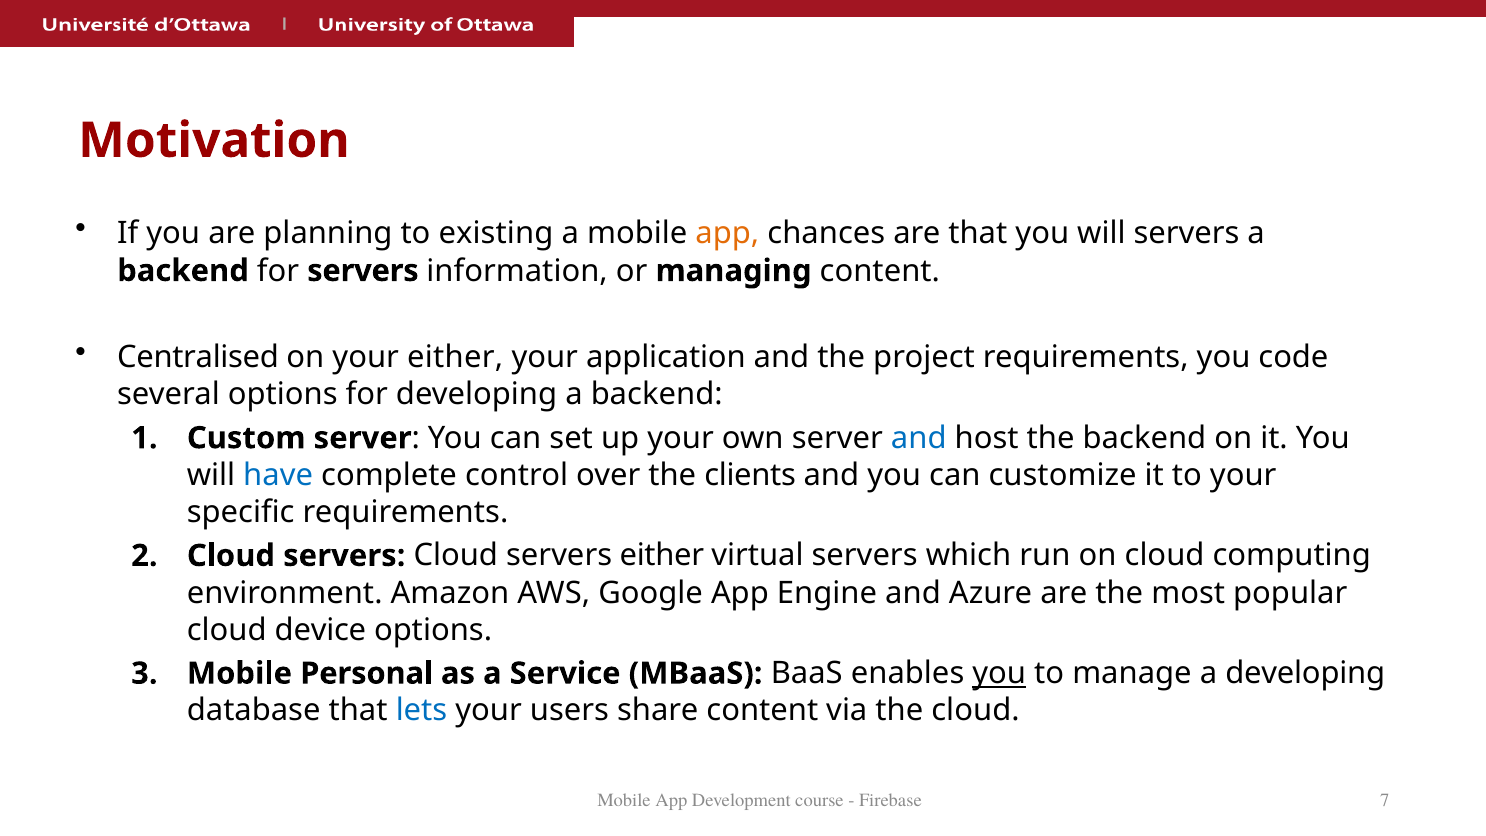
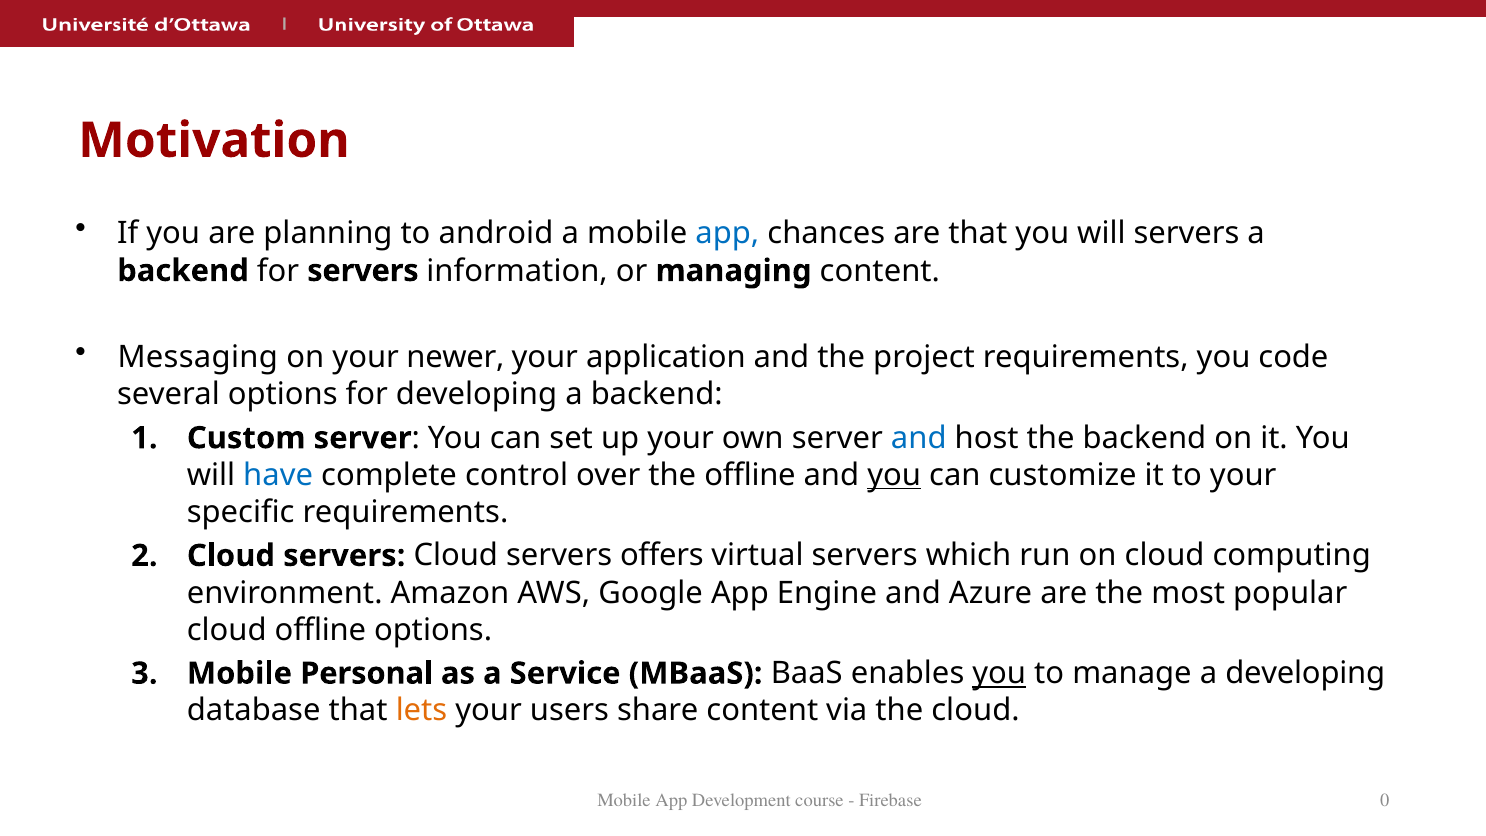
existing: existing -> android
app at (727, 234) colour: orange -> blue
Centralised: Centralised -> Messaging
your either: either -> newer
the clients: clients -> offline
you at (894, 475) underline: none -> present
servers either: either -> offers
cloud device: device -> offline
lets colour: blue -> orange
7: 7 -> 0
